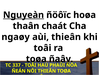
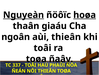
hoøa underline: none -> present
chaát: chaát -> giaáu
ngaøy: ngaøy -> ngoân
